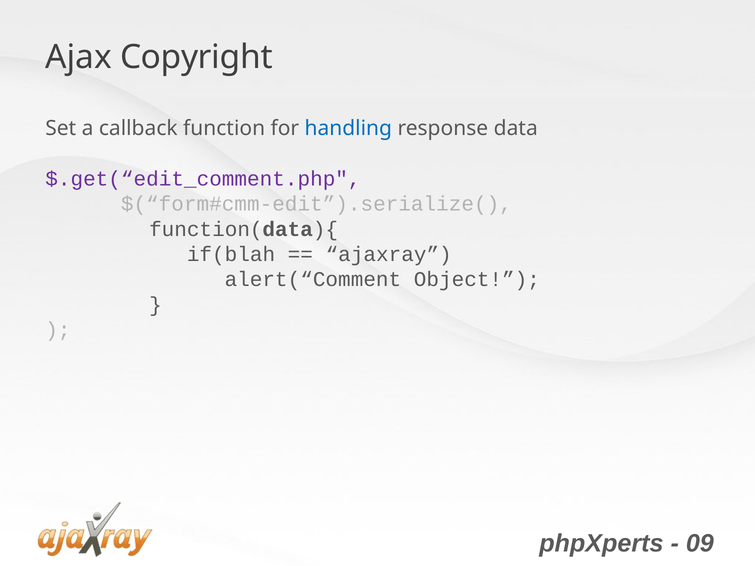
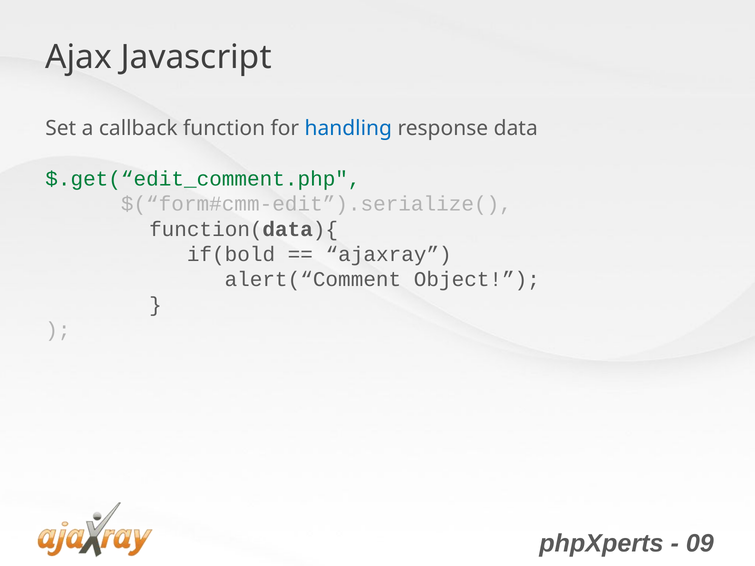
Copyright: Copyright -> Javascript
$.get(“edit_comment.php colour: purple -> green
if(blah: if(blah -> if(bold
